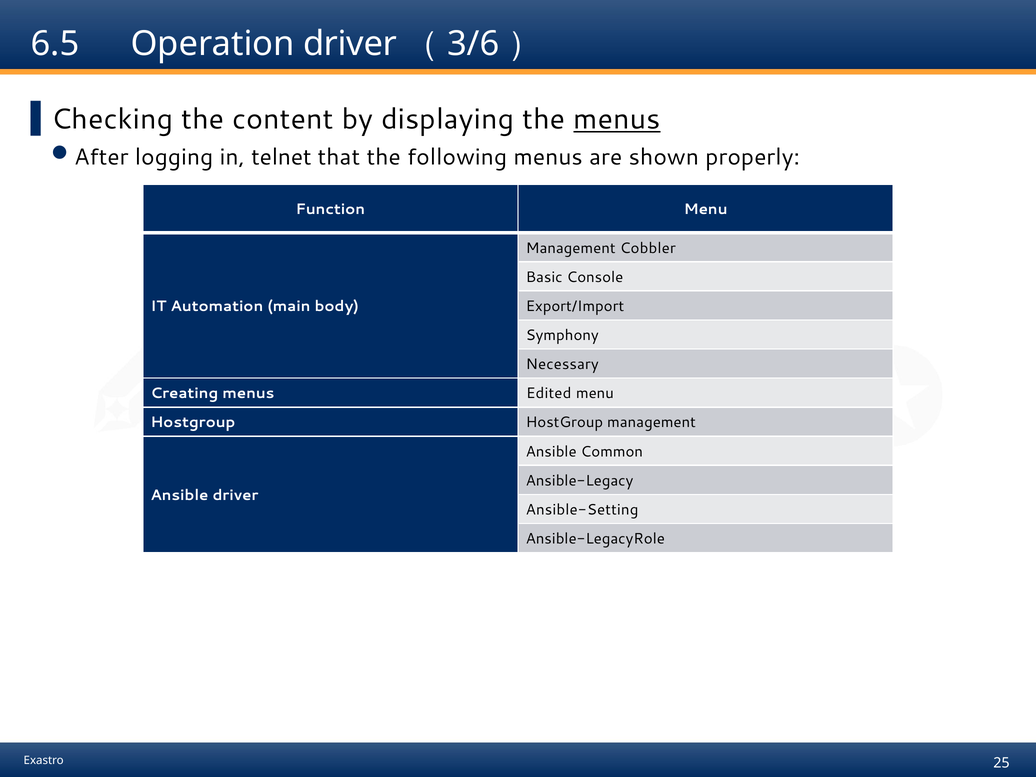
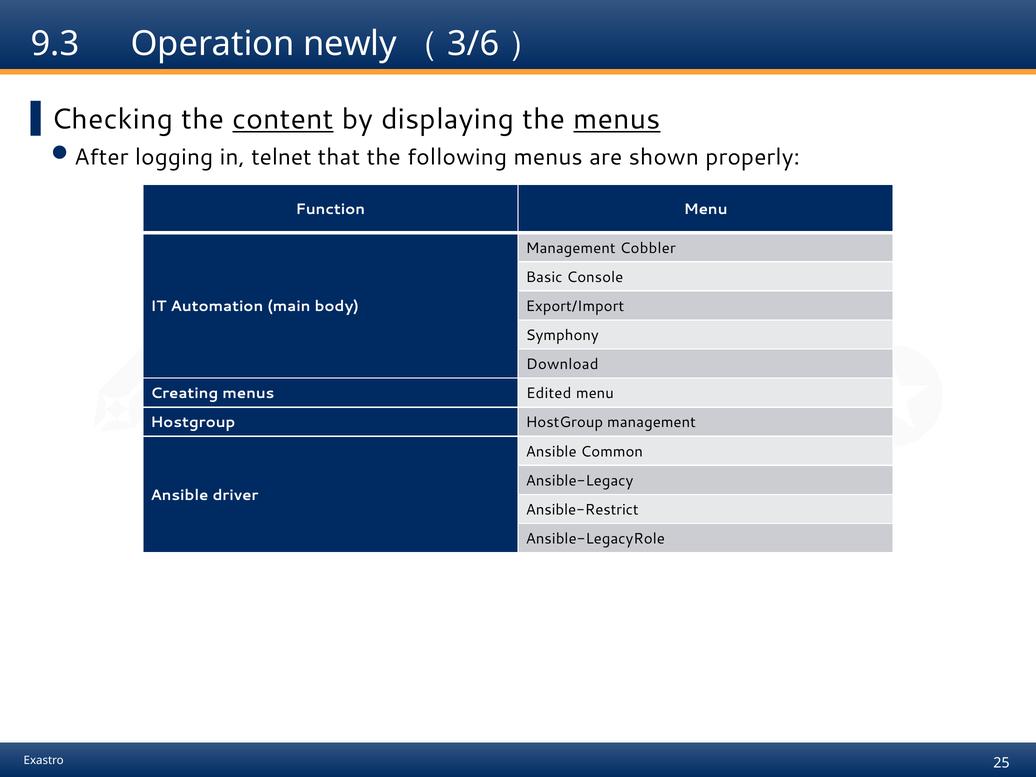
6.5: 6.5 -> 9.3
Operation driver: driver -> newly
content underline: none -> present
Necessary: Necessary -> Download
Ansible-Setting: Ansible-Setting -> Ansible-Restrict
